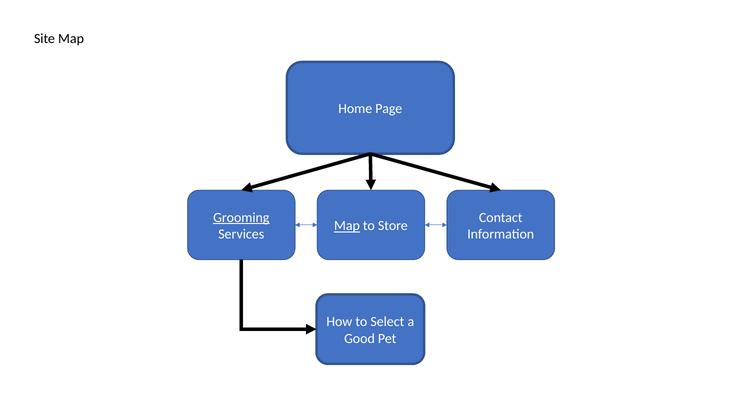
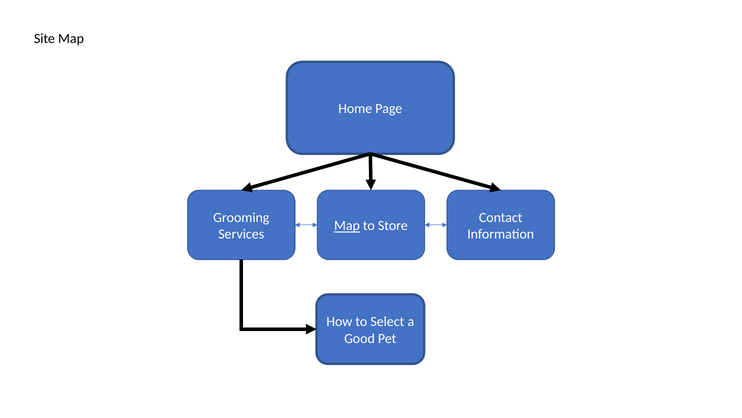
Grooming underline: present -> none
